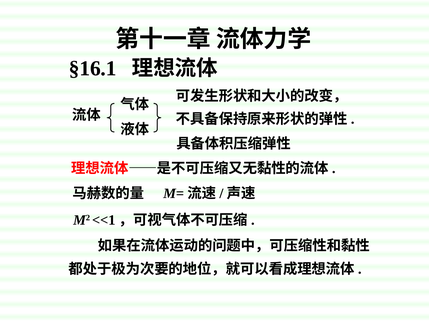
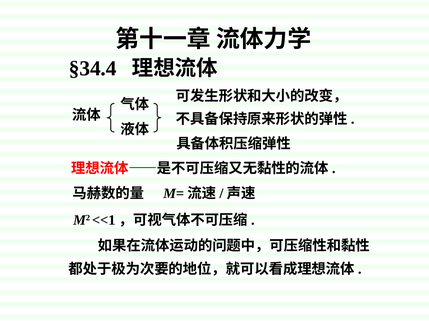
§16.1: §16.1 -> §34.4
